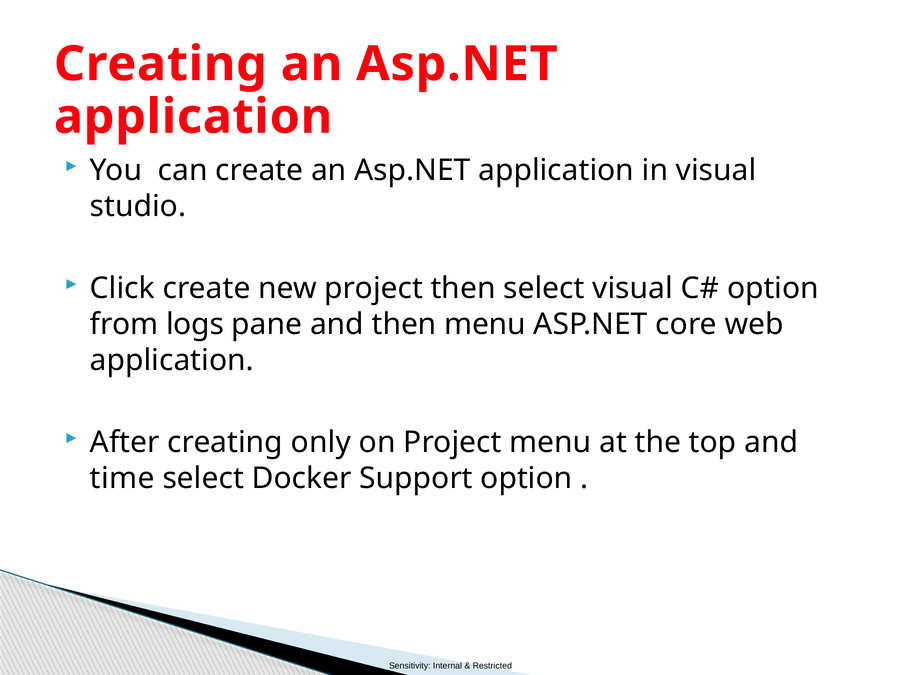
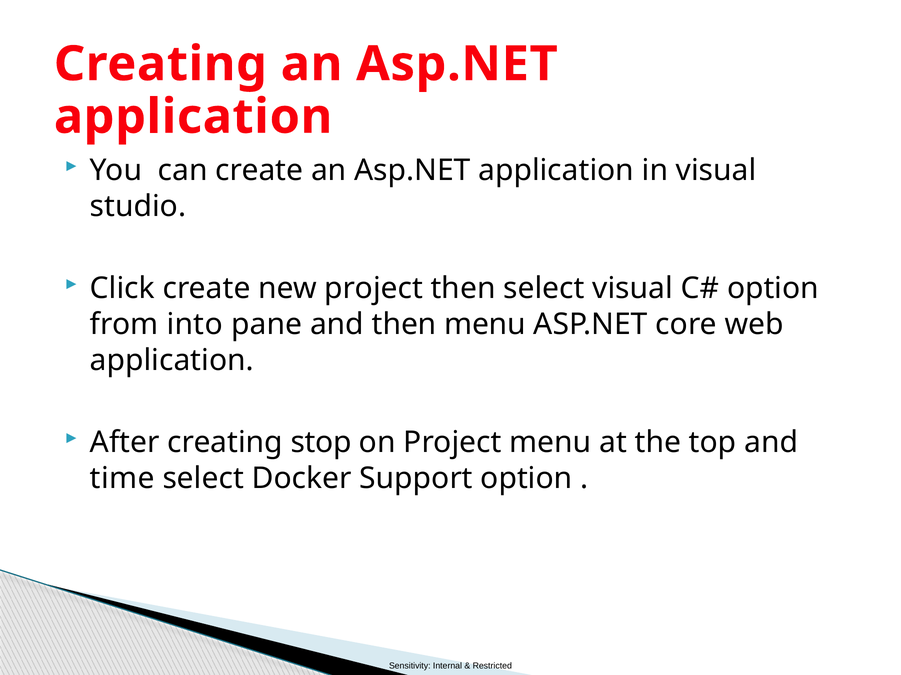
logs: logs -> into
only: only -> stop
